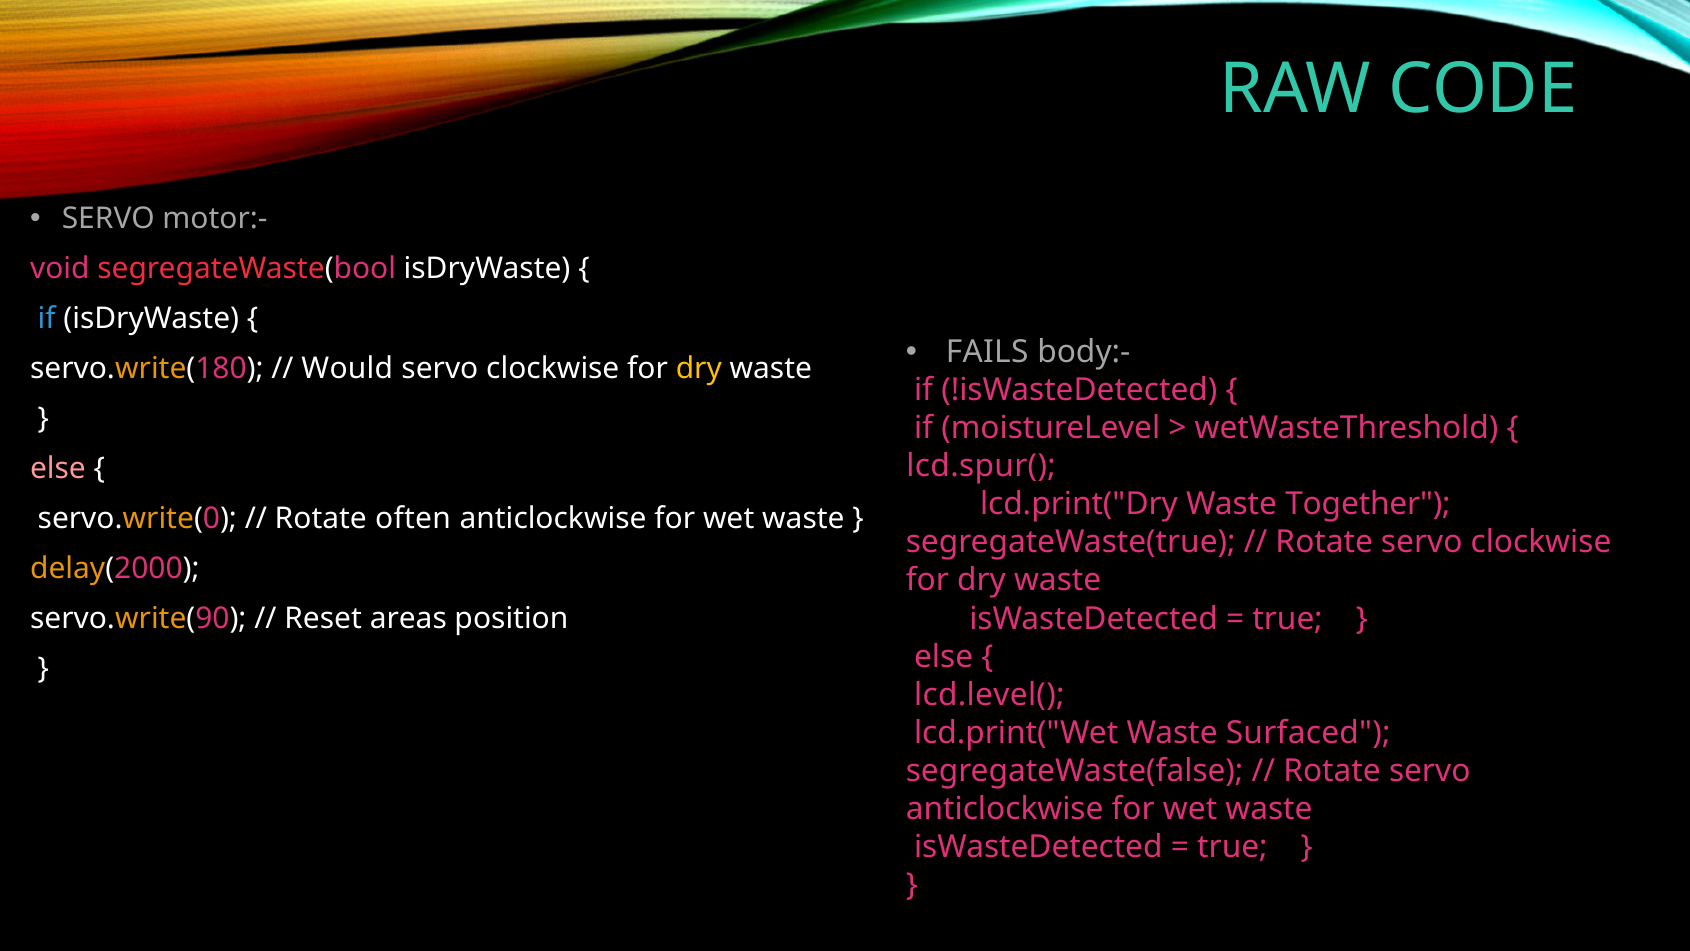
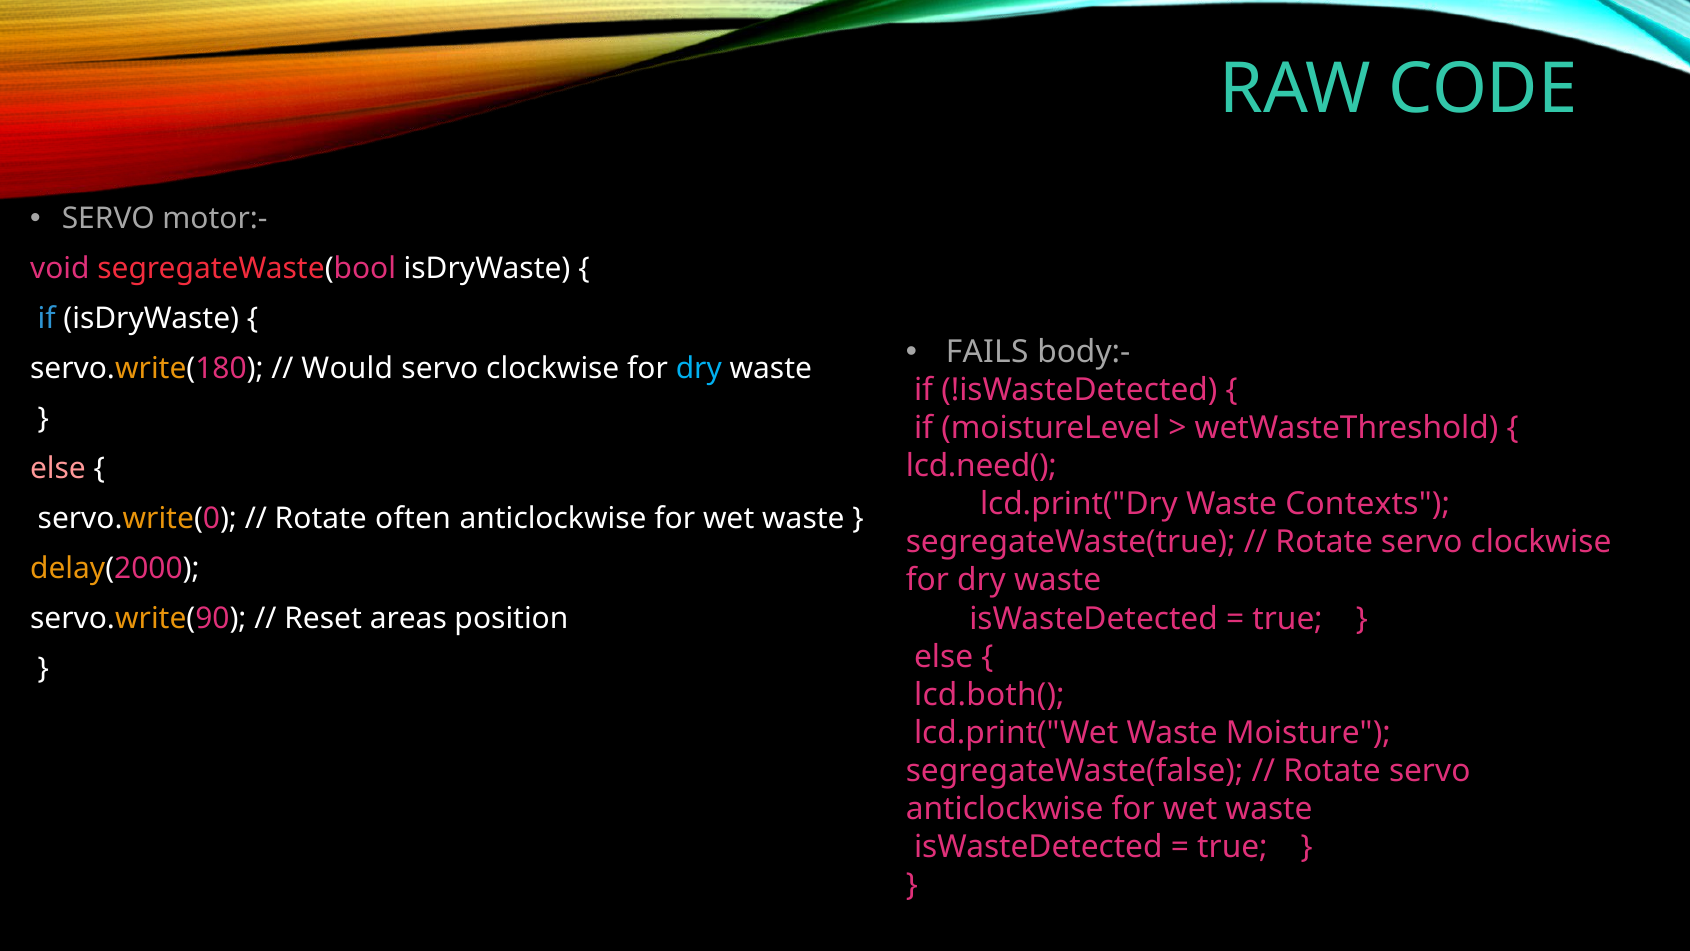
dry at (699, 369) colour: yellow -> light blue
lcd.spur(: lcd.spur( -> lcd.need(
Together: Together -> Contexts
lcd.level(: lcd.level( -> lcd.both(
Surfaced: Surfaced -> Moisture
